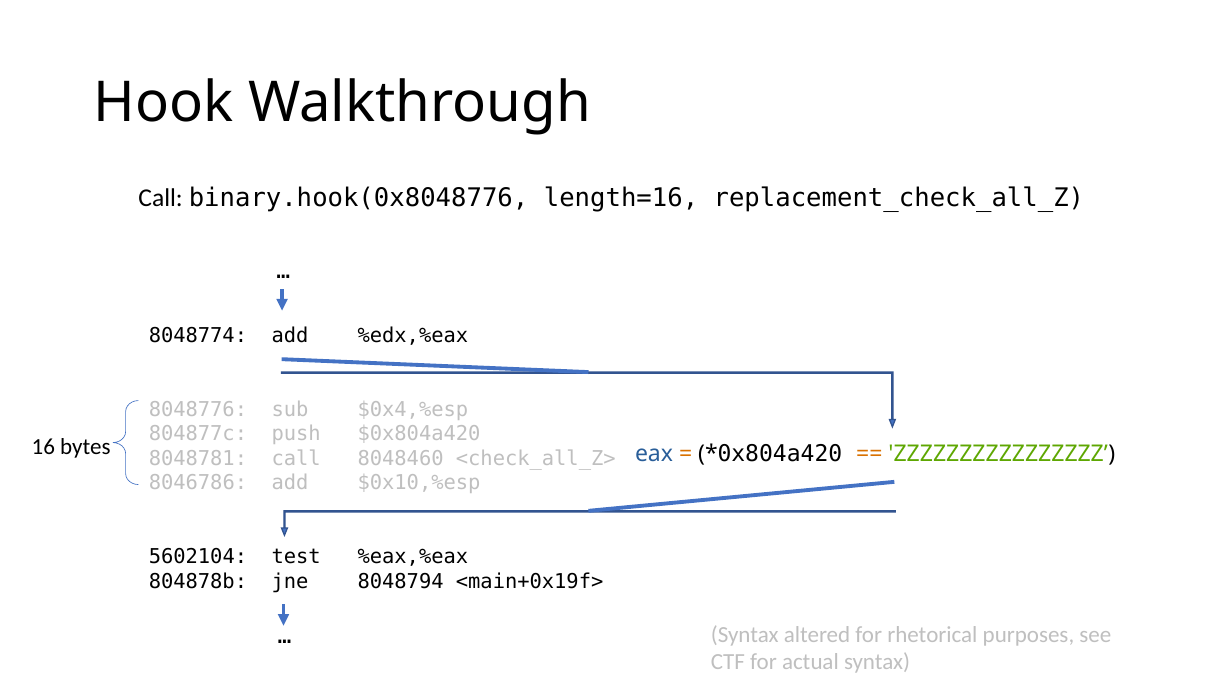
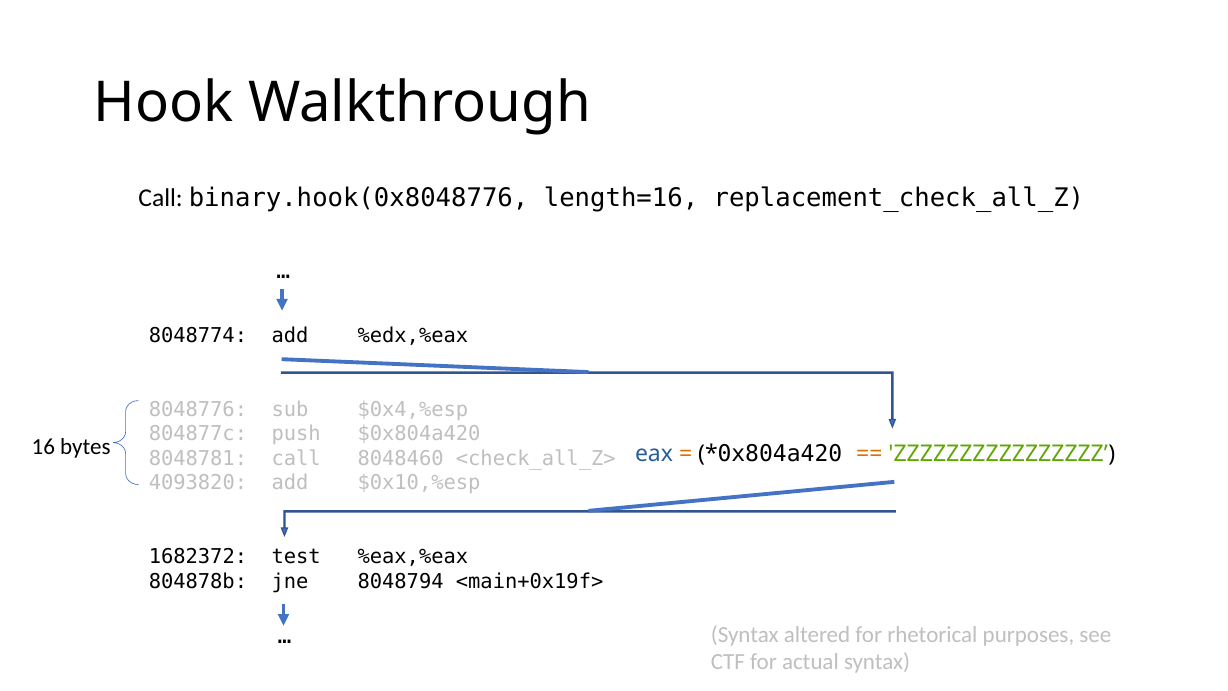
8046786: 8046786 -> 4093820
5602104: 5602104 -> 1682372
